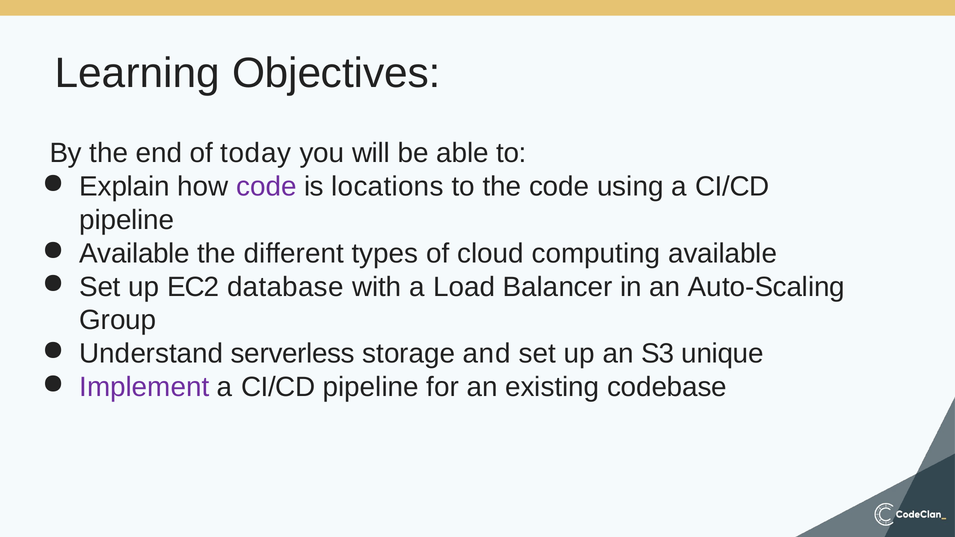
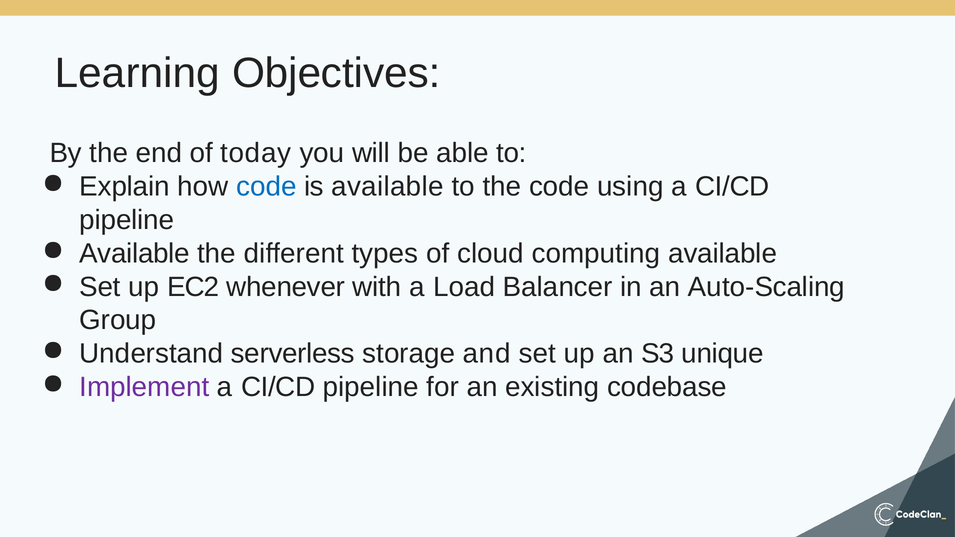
code at (266, 187) colour: purple -> blue
is locations: locations -> available
database: database -> whenever
